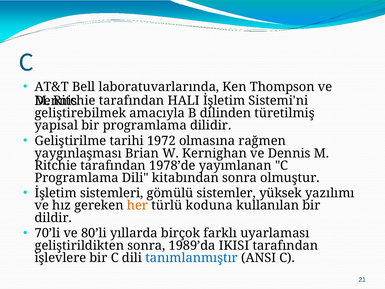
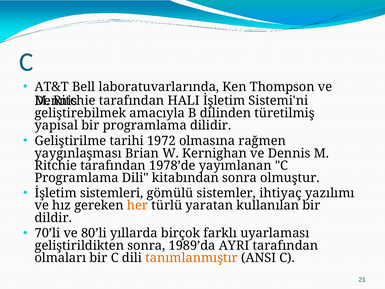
yüksek: yüksek -> ihtiyaç
koduna: koduna -> yaratan
IKISI: IKISI -> AYRI
işlevlere: işlevlere -> olmaları
tanımlanmıştır colour: blue -> orange
